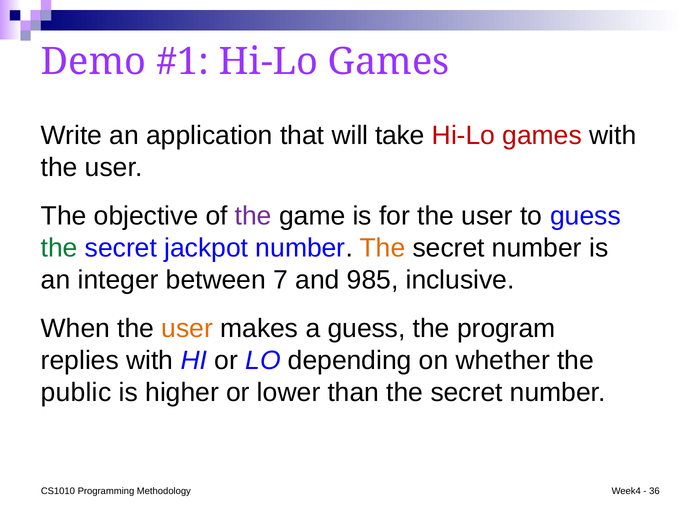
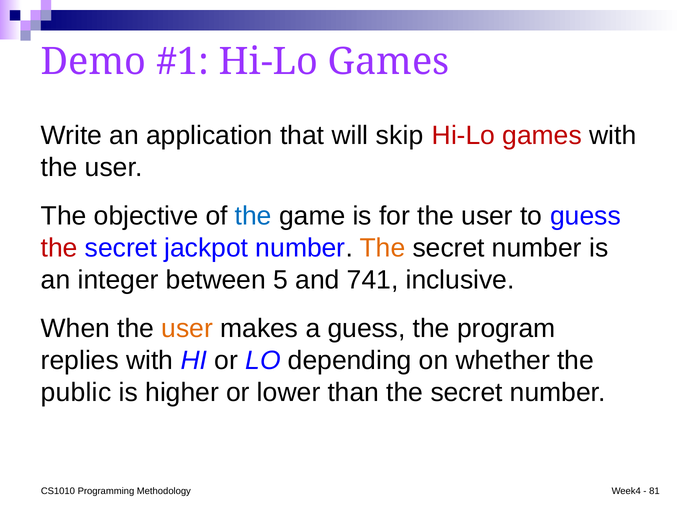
take: take -> skip
the at (253, 216) colour: purple -> blue
the at (59, 248) colour: green -> red
7: 7 -> 5
985: 985 -> 741
36: 36 -> 81
